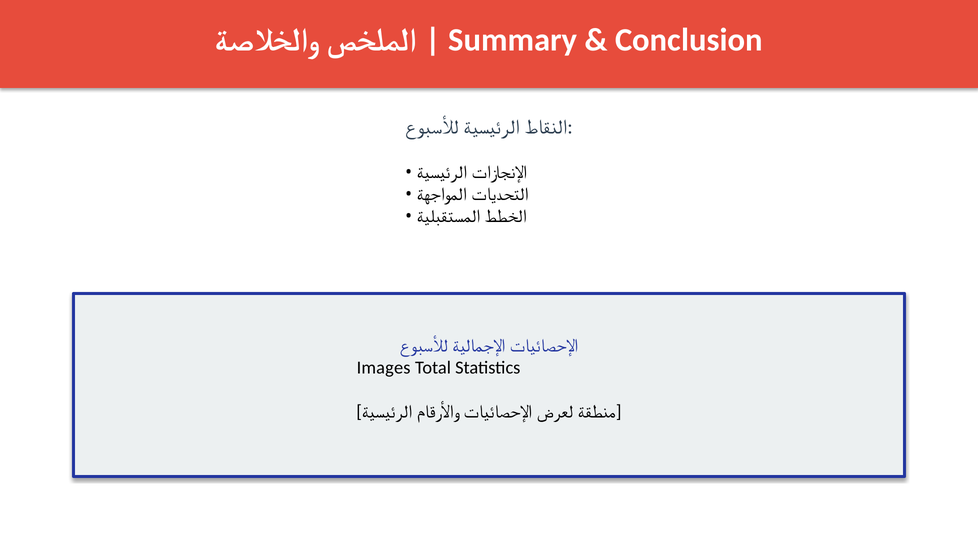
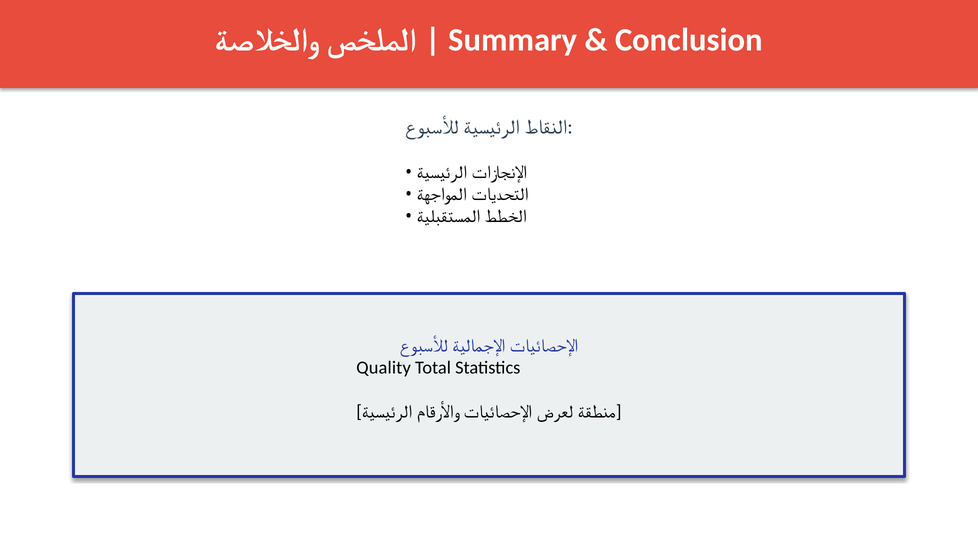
Images: Images -> Quality
